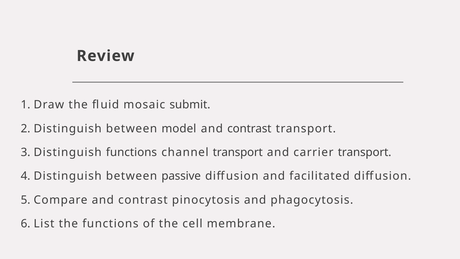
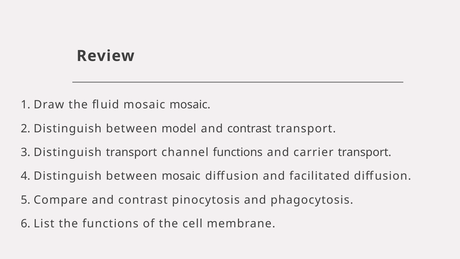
mosaic submit: submit -> mosaic
Distinguish functions: functions -> transport
channel transport: transport -> functions
between passive: passive -> mosaic
